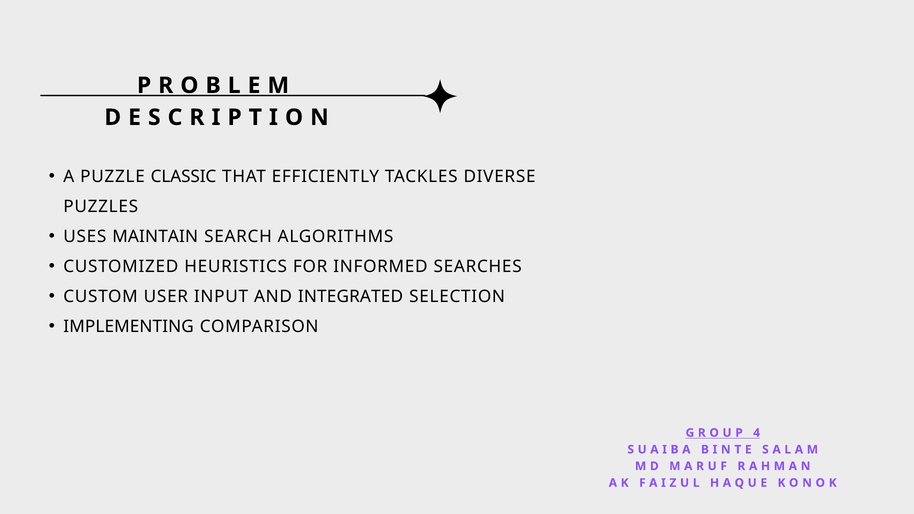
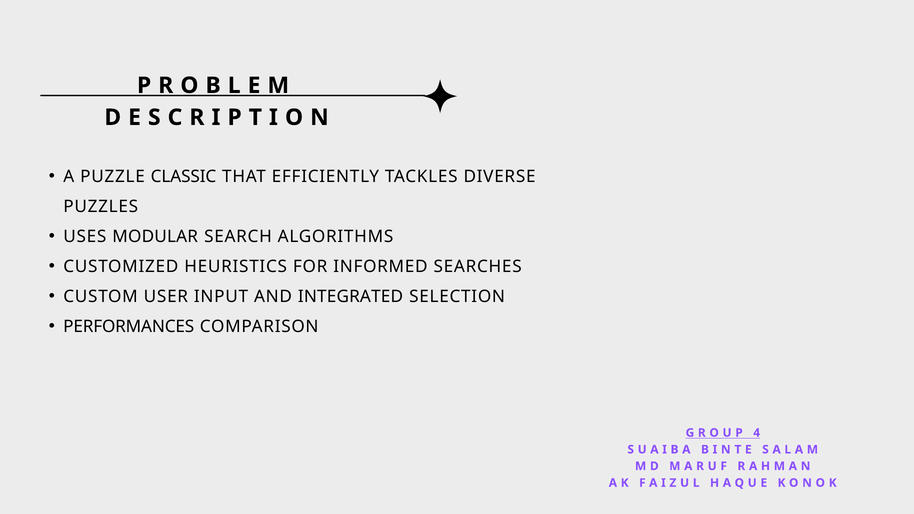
MAINTAIN: MAINTAIN -> MODULAR
IMPLEMENTING: IMPLEMENTING -> PERFORMANCES
